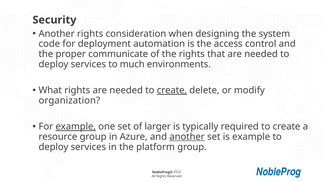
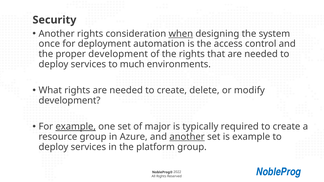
when underline: none -> present
code: code -> once
proper communicate: communicate -> development
create at (172, 90) underline: present -> none
organization at (69, 101): organization -> development
larger: larger -> major
